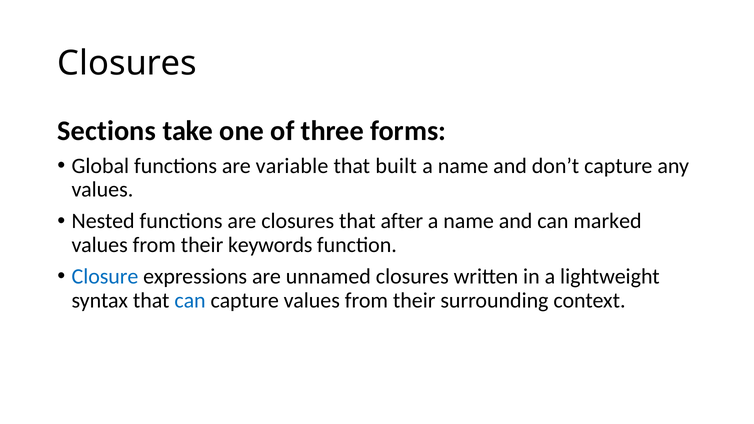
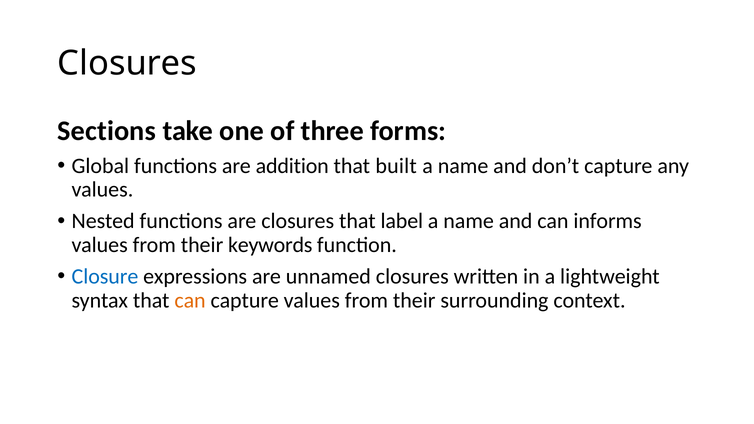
variable: variable -> addition
after: after -> label
marked: marked -> informs
can at (190, 300) colour: blue -> orange
